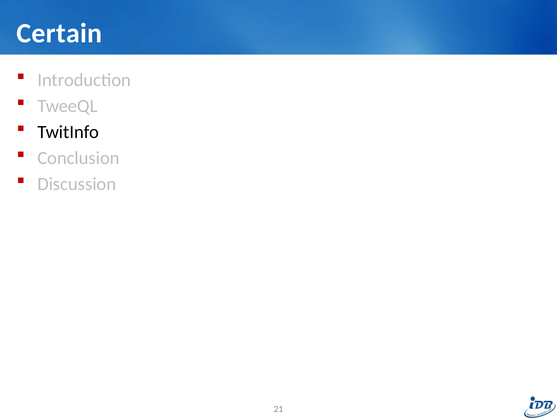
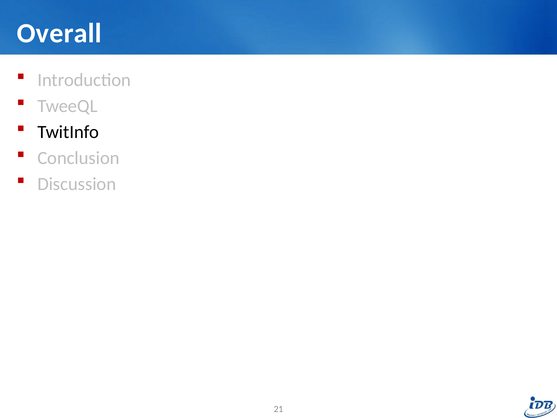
Certain: Certain -> Overall
